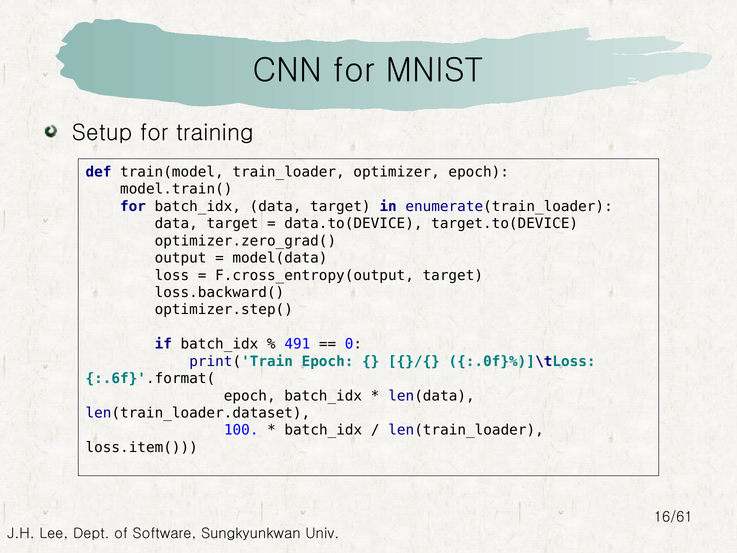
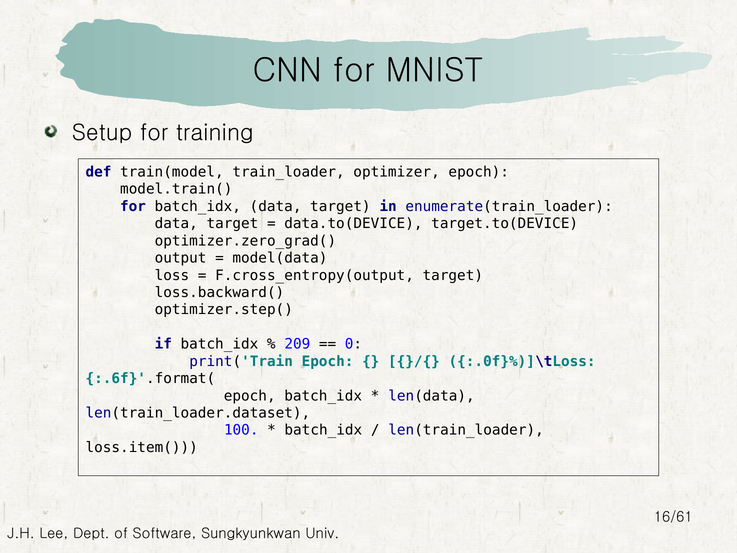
491: 491 -> 209
